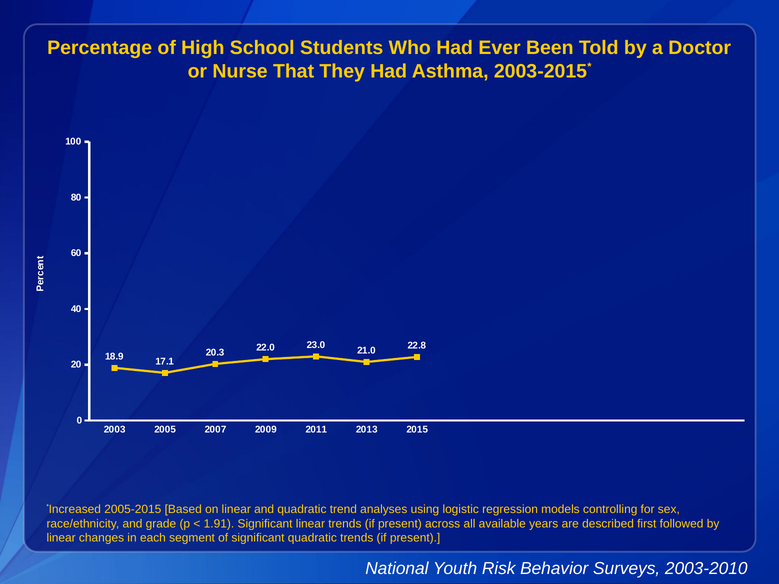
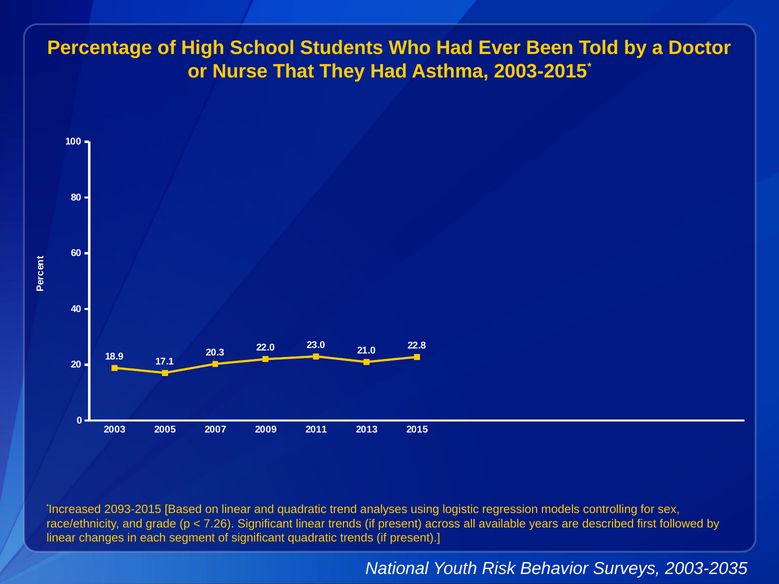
2005-2015: 2005-2015 -> 2093-2015
1.91: 1.91 -> 7.26
2003-2010: 2003-2010 -> 2003-2035
